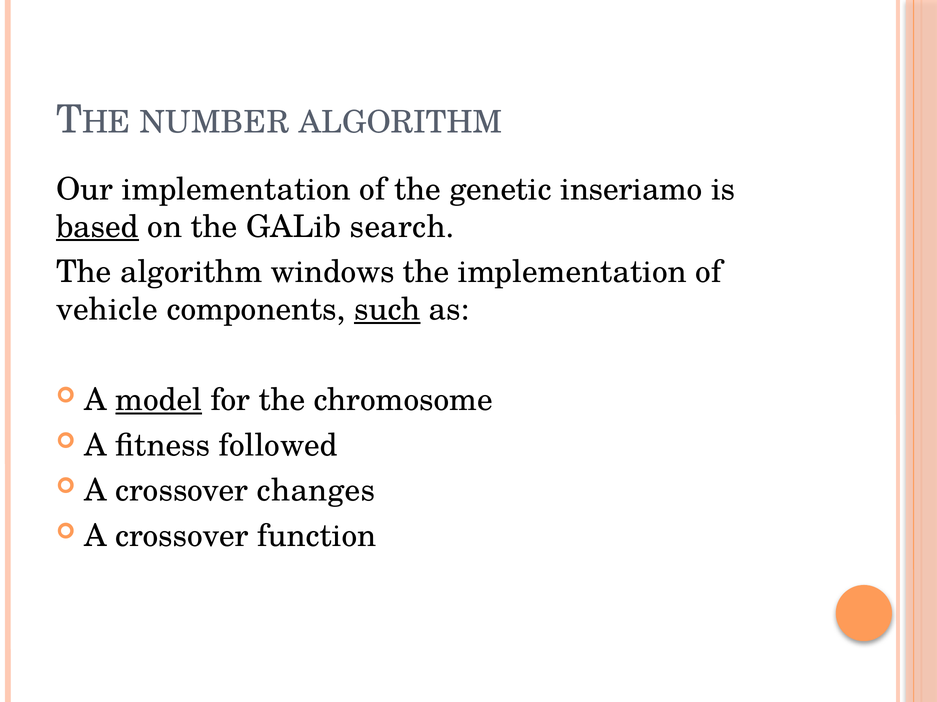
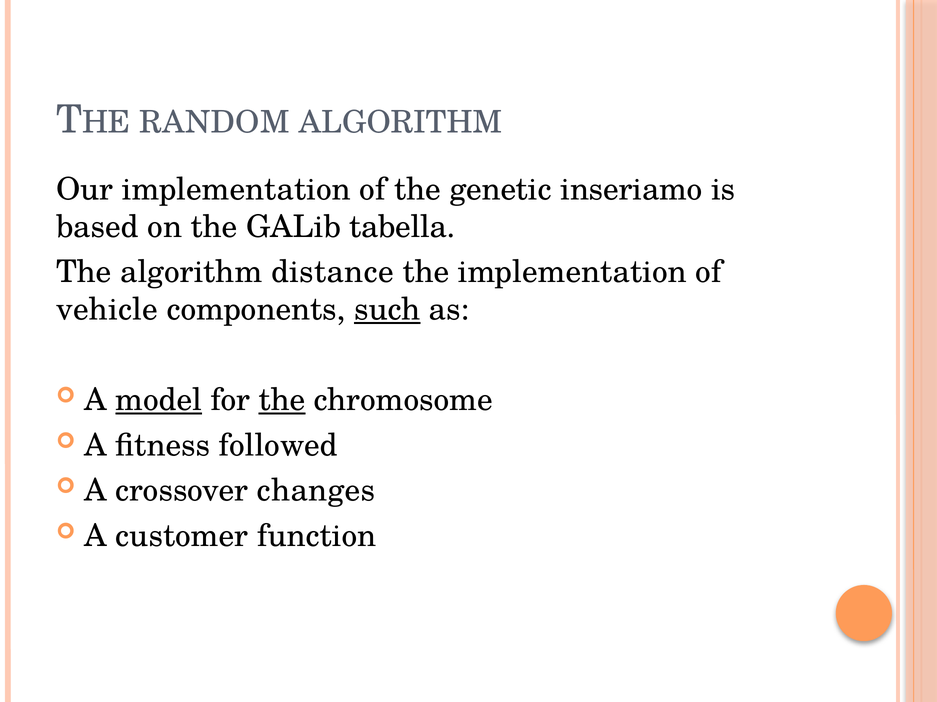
NUMBER: NUMBER -> RANDOM
based underline: present -> none
search: search -> tabella
windows: windows -> distance
the at (282, 400) underline: none -> present
crossover at (182, 536): crossover -> customer
